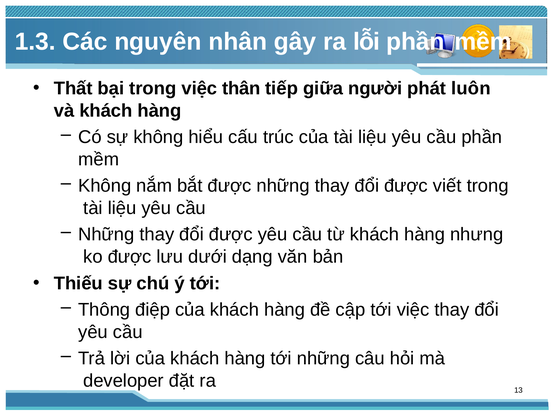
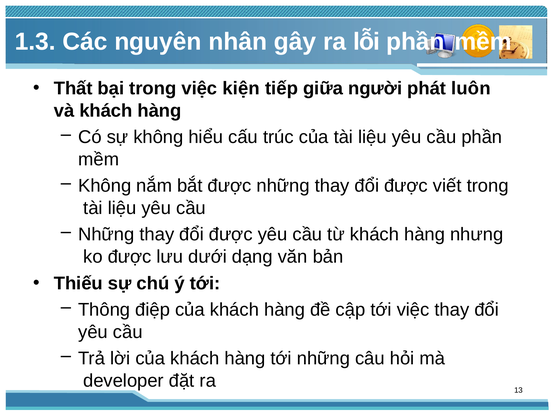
thân: thân -> kiện
